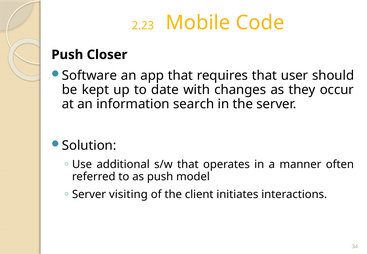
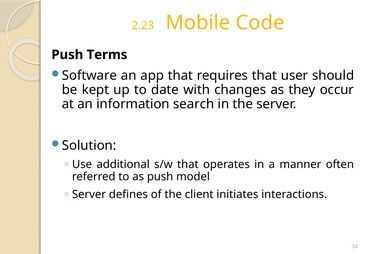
Closer: Closer -> Terms
visiting: visiting -> defines
